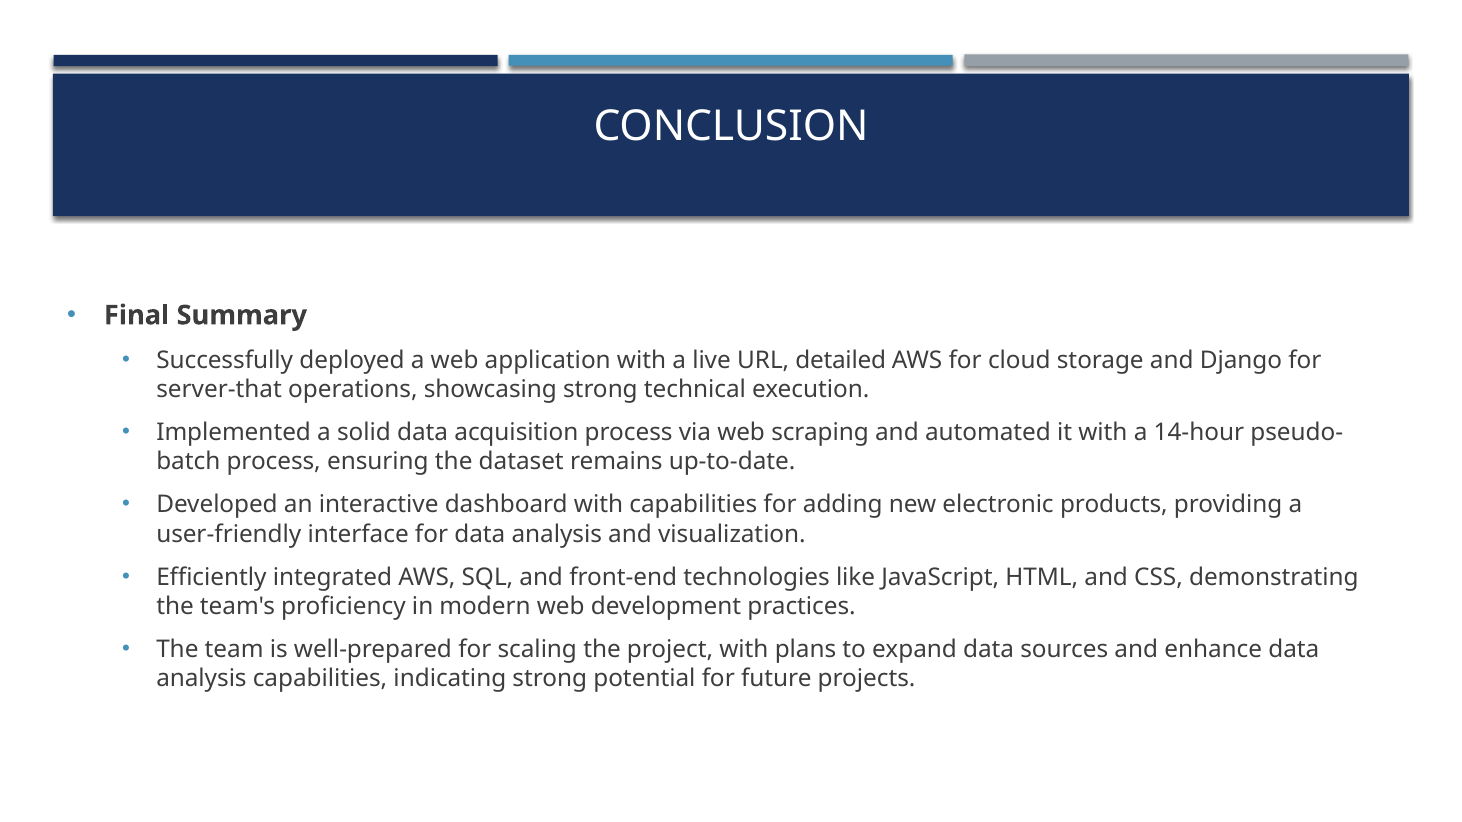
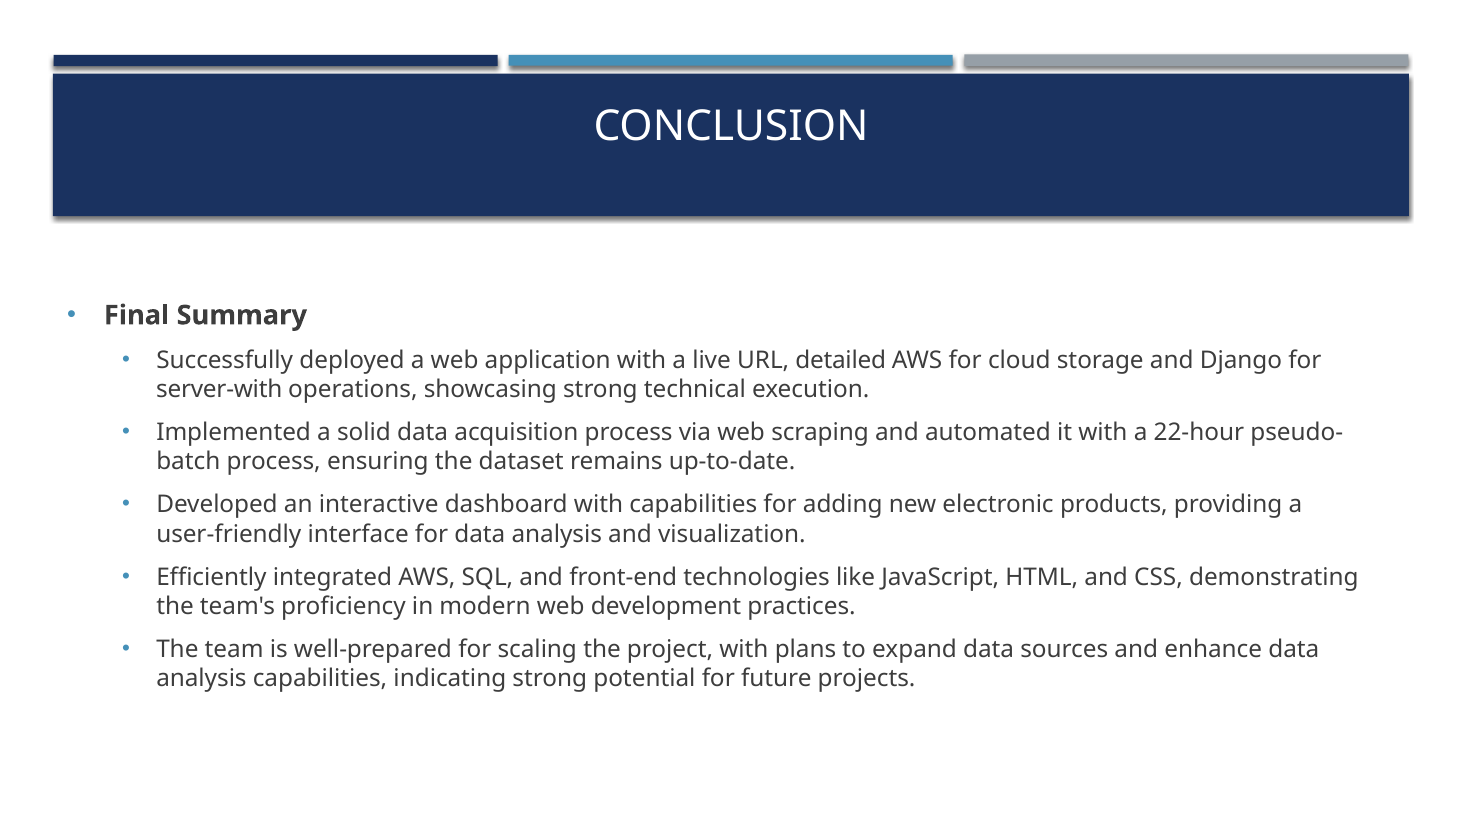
server-that: server-that -> server-with
14-hour: 14-hour -> 22-hour
